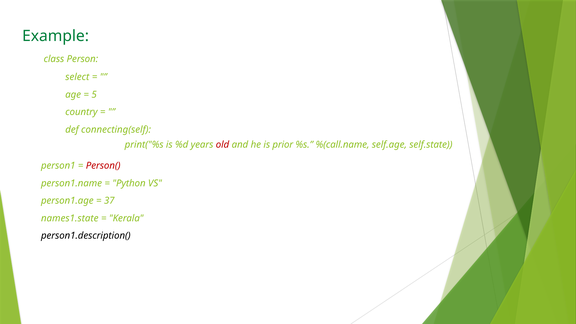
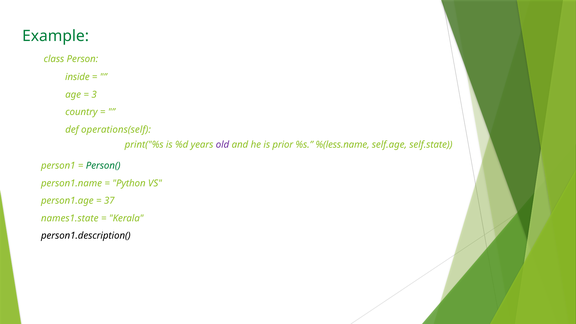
select: select -> inside
5: 5 -> 3
connecting(self: connecting(self -> operations(self
old colour: red -> purple
%(call.name: %(call.name -> %(less.name
Person( colour: red -> green
